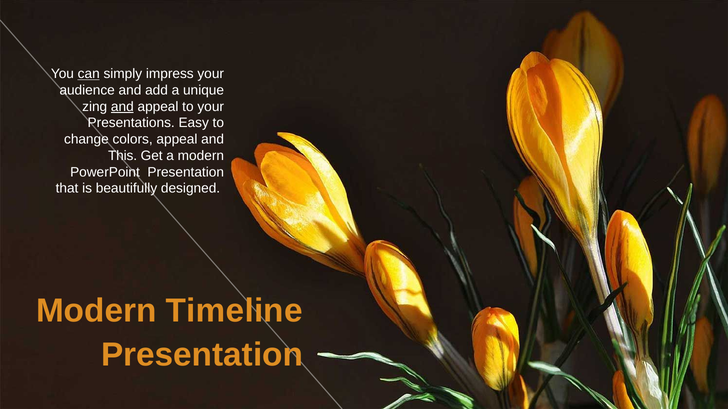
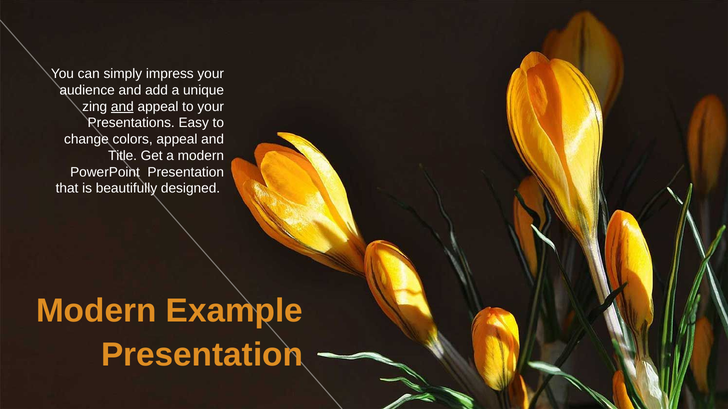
can underline: present -> none
This: This -> Title
Timeline: Timeline -> Example
